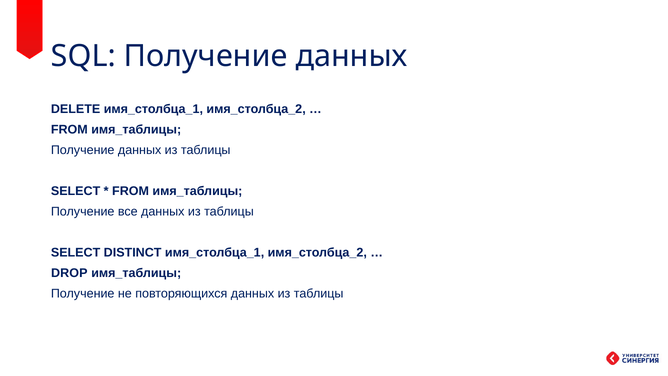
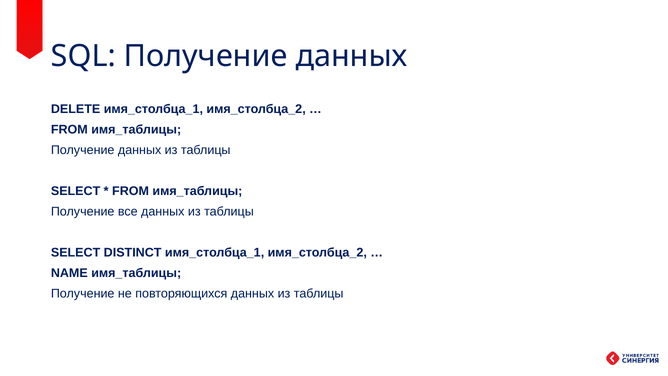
DROP: DROP -> NAME
